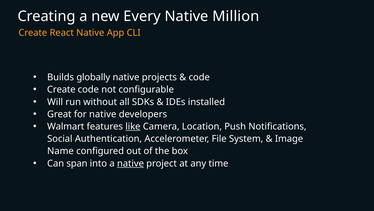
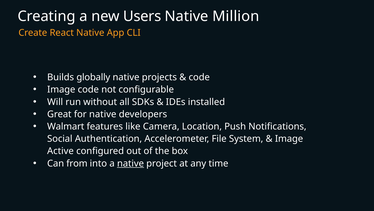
Every: Every -> Users
Create at (61, 89): Create -> Image
like underline: present -> none
Name: Name -> Active
span: span -> from
